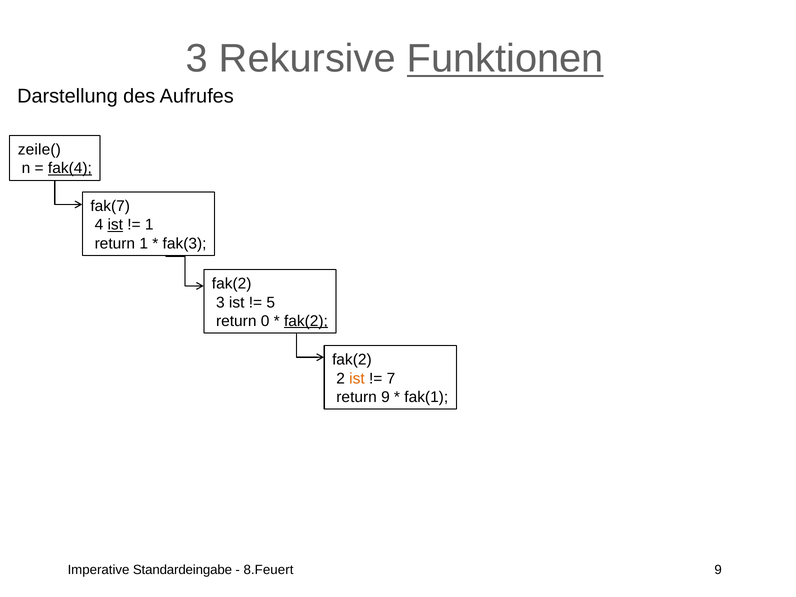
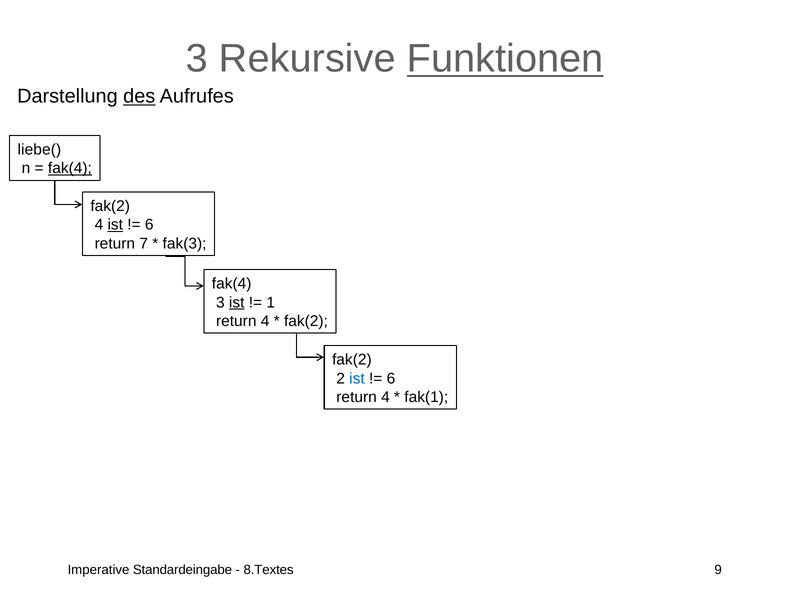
des underline: none -> present
zeile(: zeile( -> liebe(
fak(7 at (110, 206): fak(7 -> fak(2
1 at (149, 225): 1 -> 6
return 1: 1 -> 7
fak(2 at (232, 284): fak(2 -> fak(4
ist at (237, 302) underline: none -> present
5: 5 -> 1
0 at (265, 321): 0 -> 4
fak(2 at (306, 321) underline: present -> none
ist at (357, 378) colour: orange -> blue
7 at (391, 378): 7 -> 6
9 at (385, 397): 9 -> 4
8.Feuert: 8.Feuert -> 8.Textes
